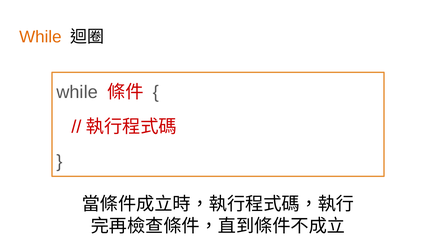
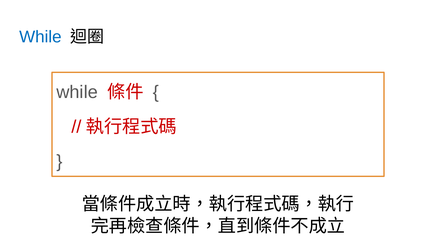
While at (40, 37) colour: orange -> blue
